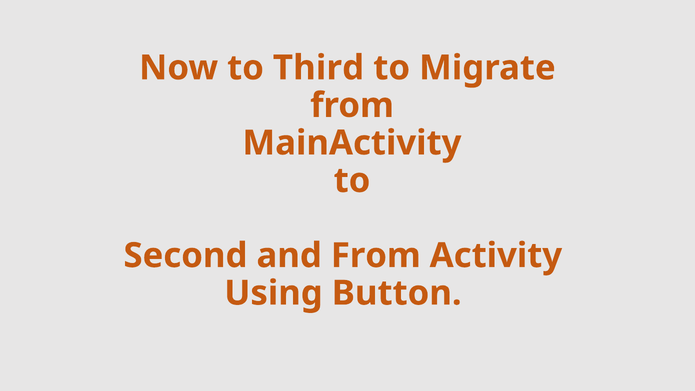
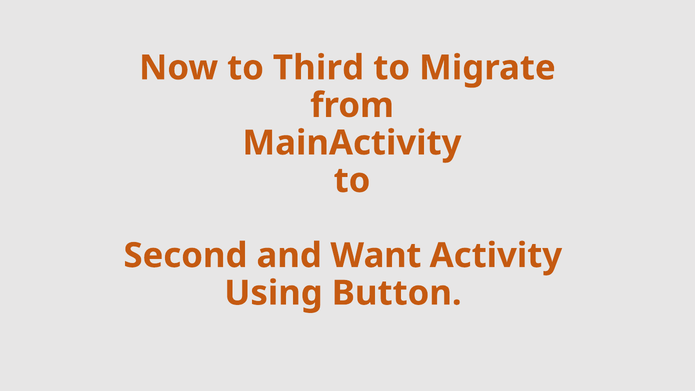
and From: From -> Want
